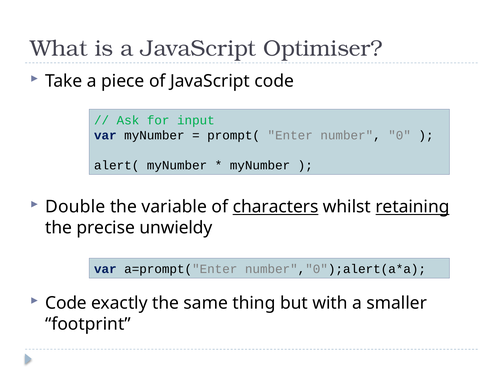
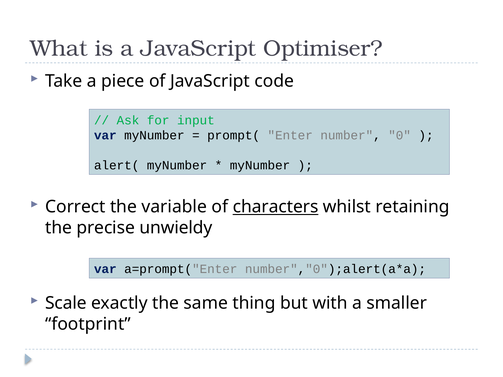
Double: Double -> Correct
retaining underline: present -> none
Code at (66, 303): Code -> Scale
